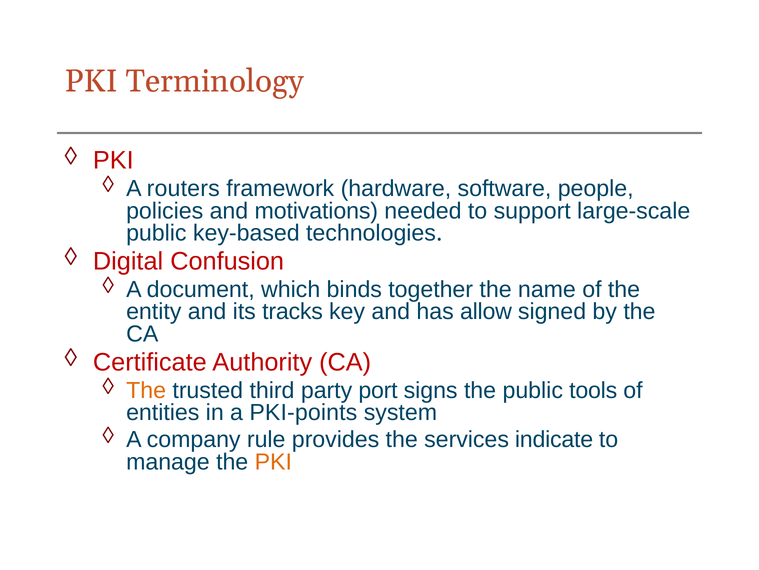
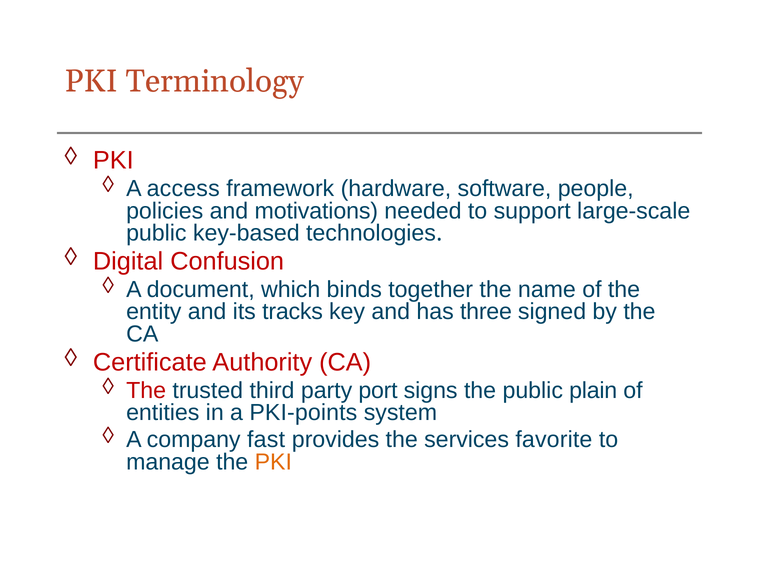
routers: routers -> access
allow: allow -> three
The at (146, 390) colour: orange -> red
tools: tools -> plain
rule: rule -> fast
indicate: indicate -> favorite
